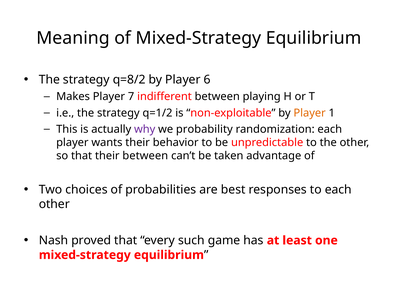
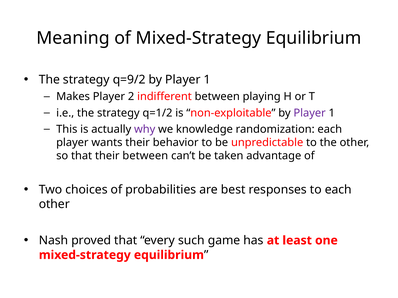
q=8/2: q=8/2 -> q=9/2
6 at (207, 80): 6 -> 1
7: 7 -> 2
Player at (310, 113) colour: orange -> purple
probability: probability -> knowledge
